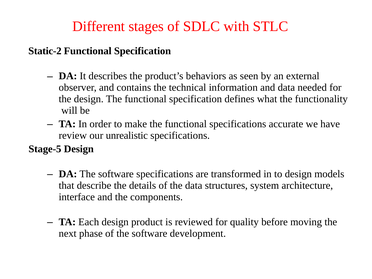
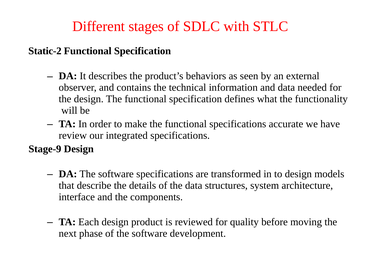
unrealistic: unrealistic -> integrated
Stage-5: Stage-5 -> Stage-9
